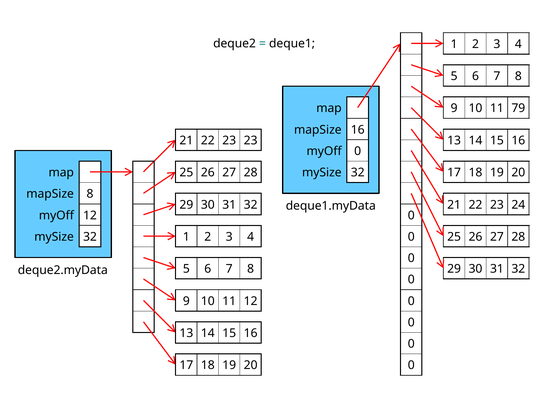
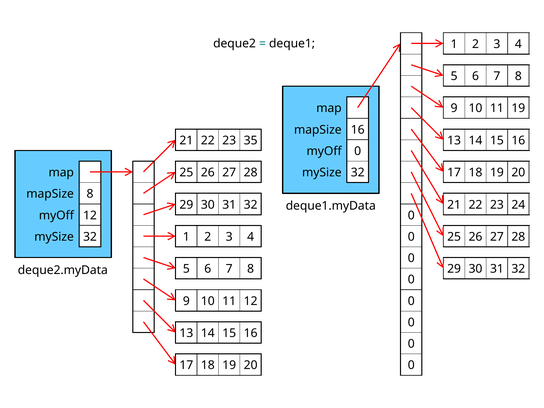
11 79: 79 -> 19
23 23: 23 -> 35
